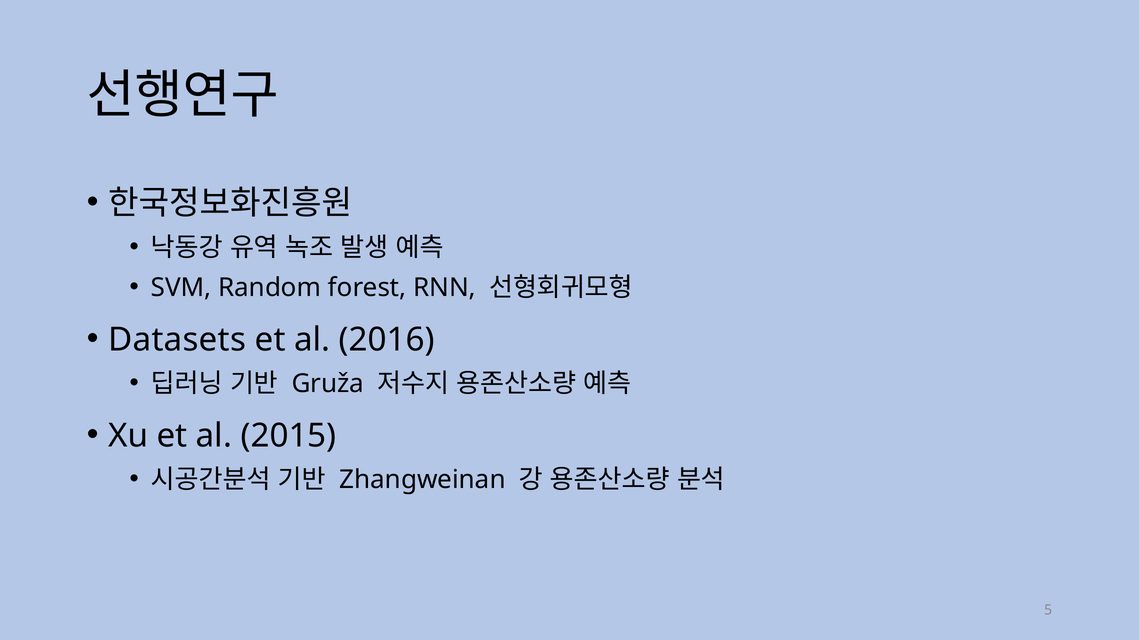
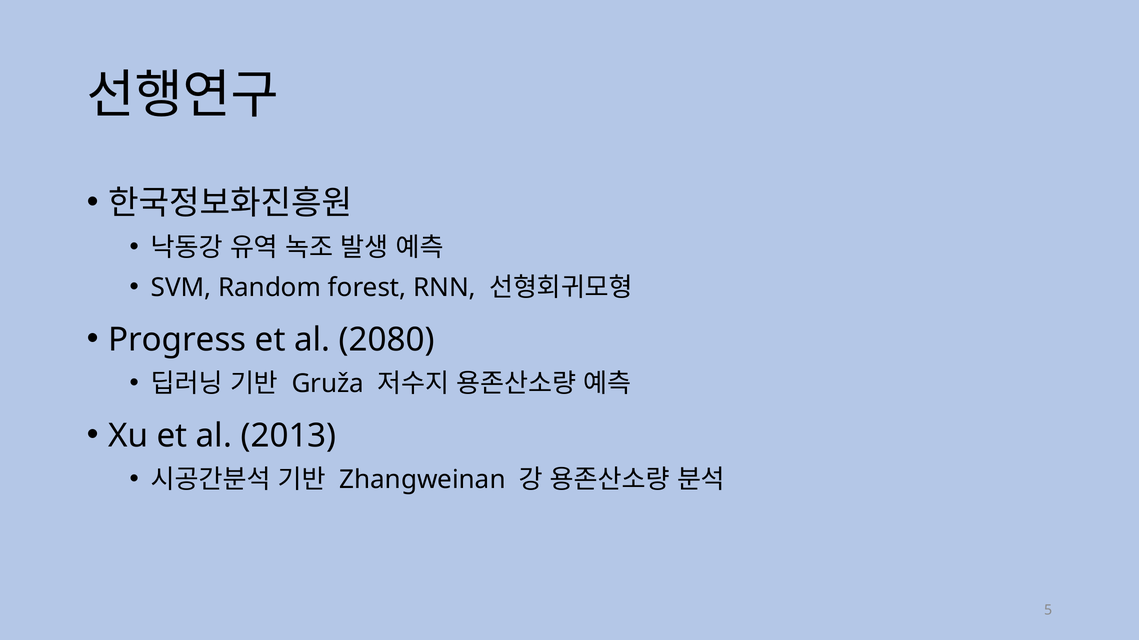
Datasets: Datasets -> Progress
2016: 2016 -> 2080
2015: 2015 -> 2013
